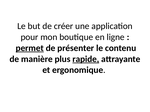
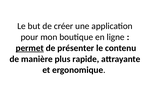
rapide underline: present -> none
